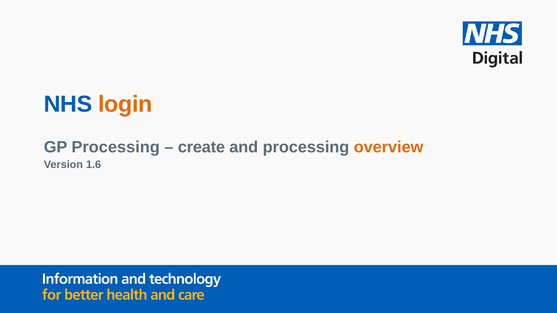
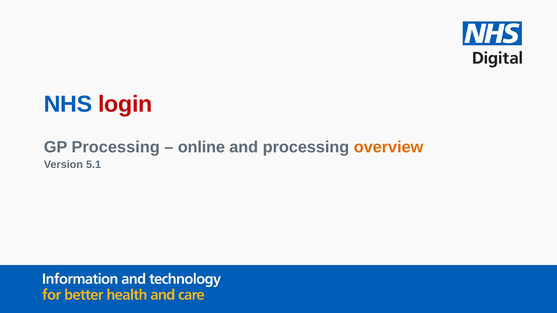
login colour: orange -> red
create: create -> online
1.6: 1.6 -> 5.1
